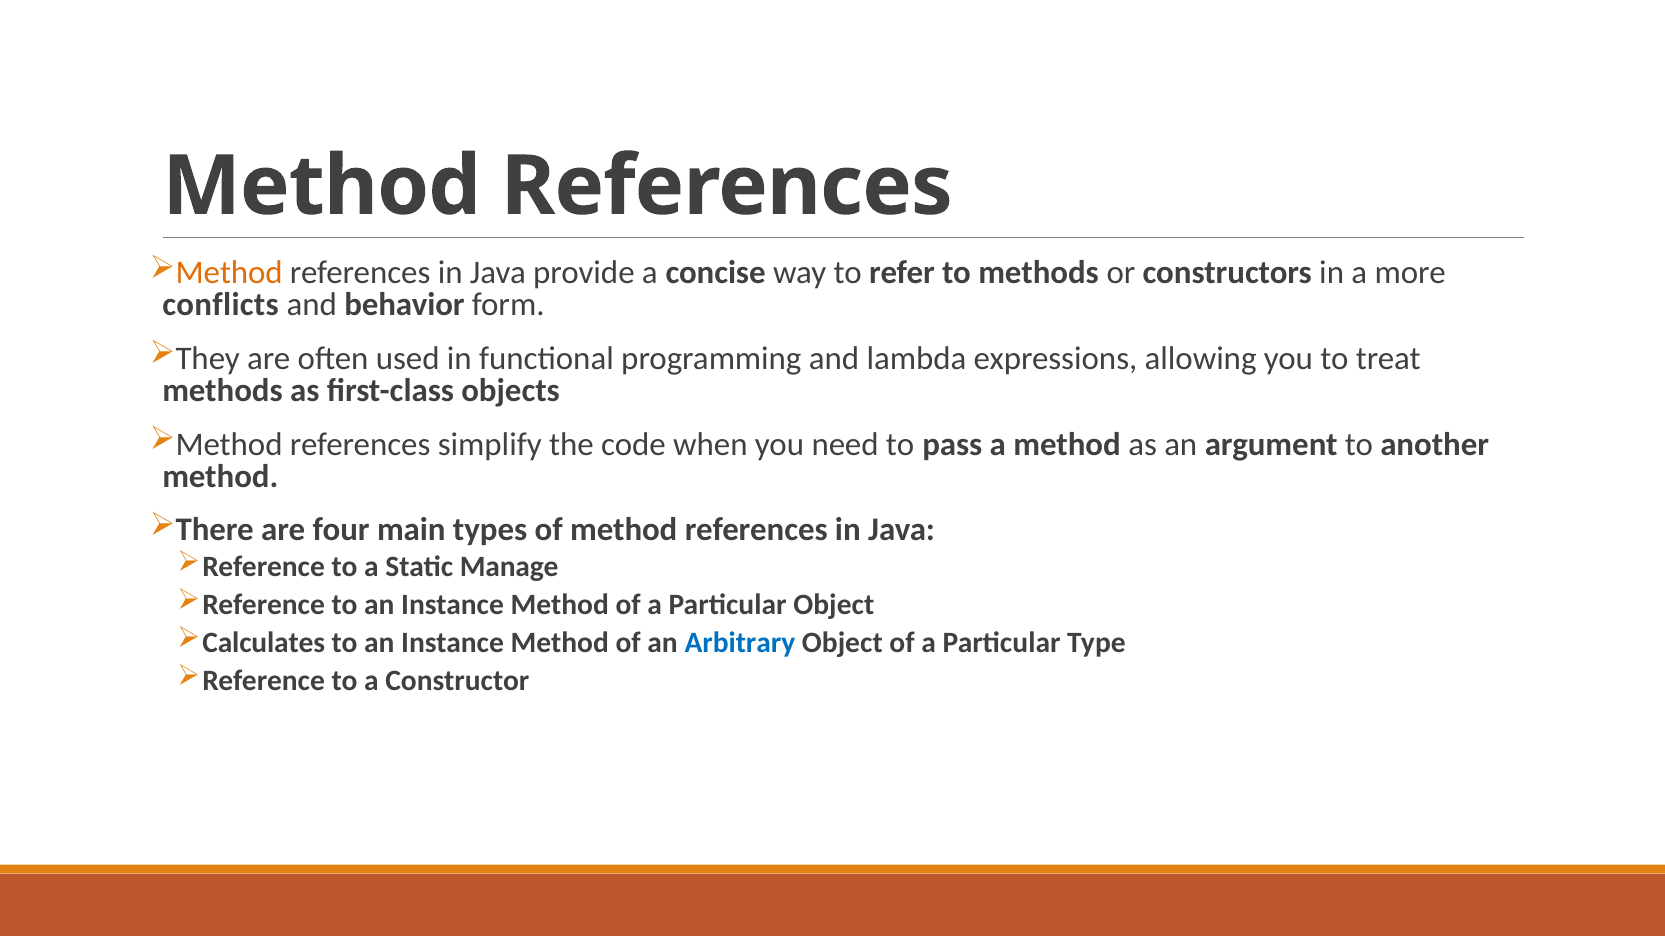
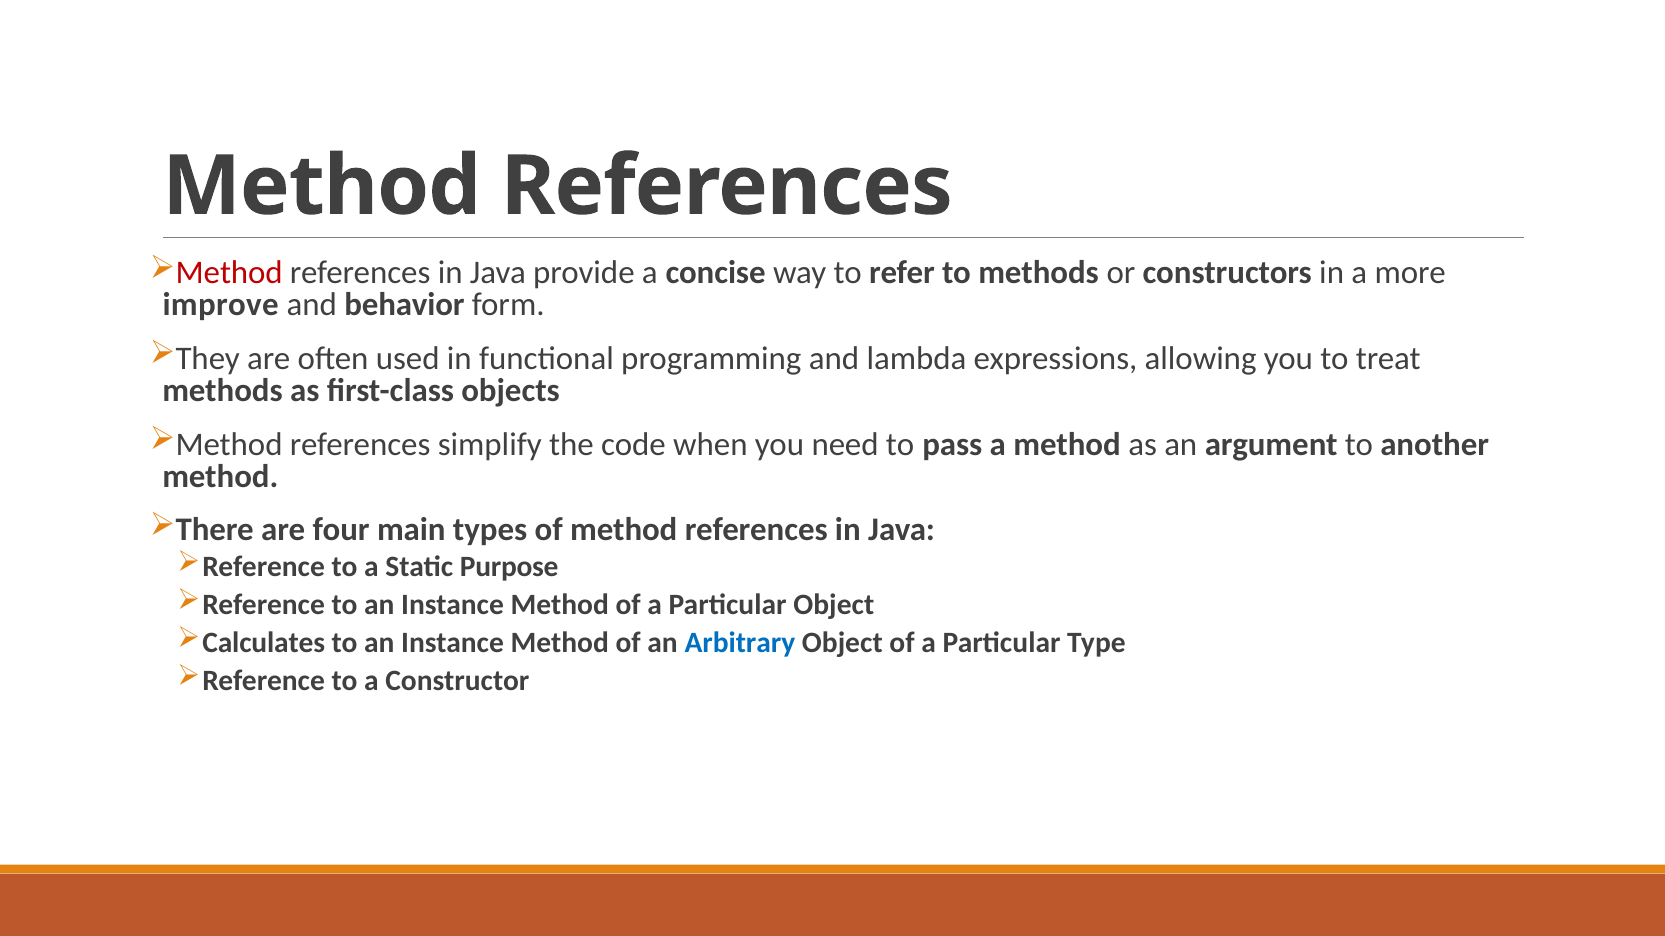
Method at (229, 273) colour: orange -> red
conflicts: conflicts -> improve
Manage: Manage -> Purpose
